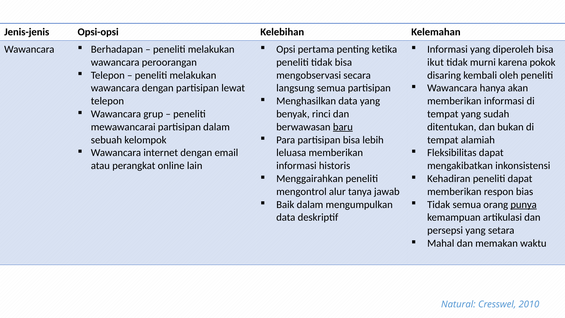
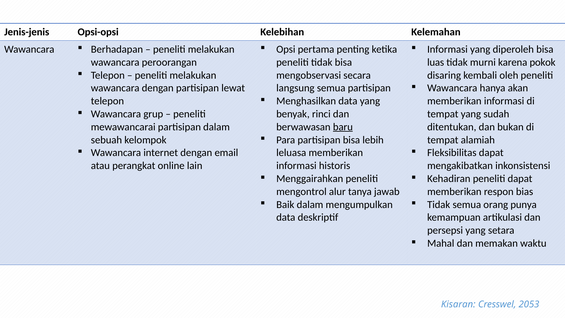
ikut: ikut -> luas
punya underline: present -> none
Natural: Natural -> Kisaran
2010: 2010 -> 2053
